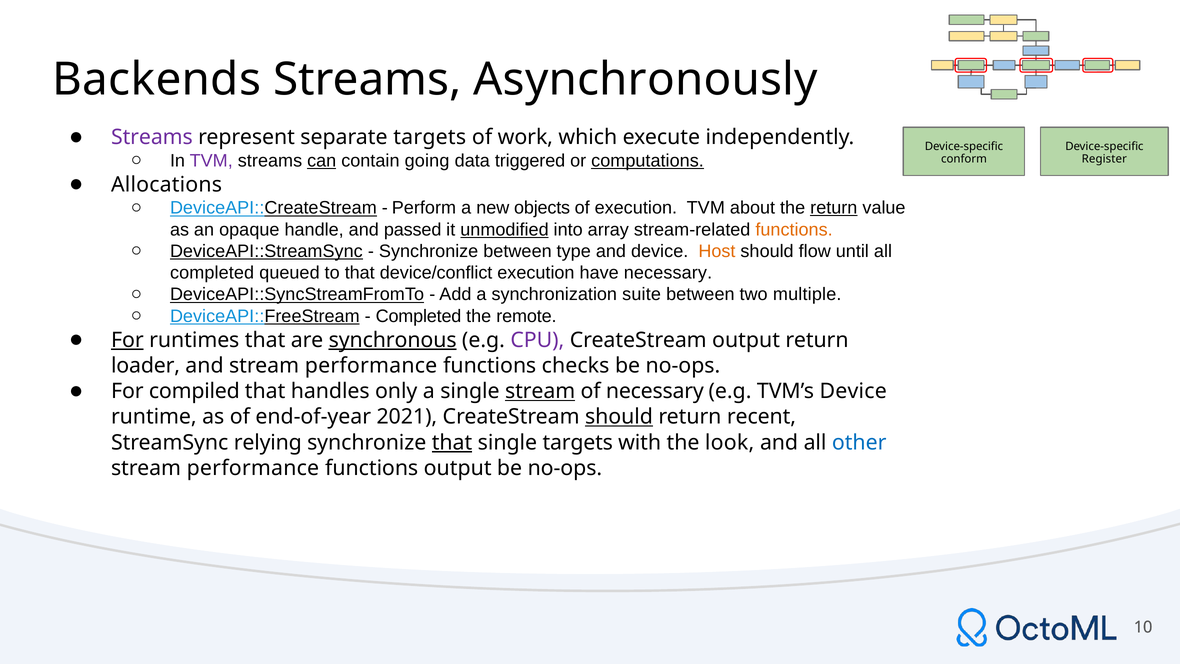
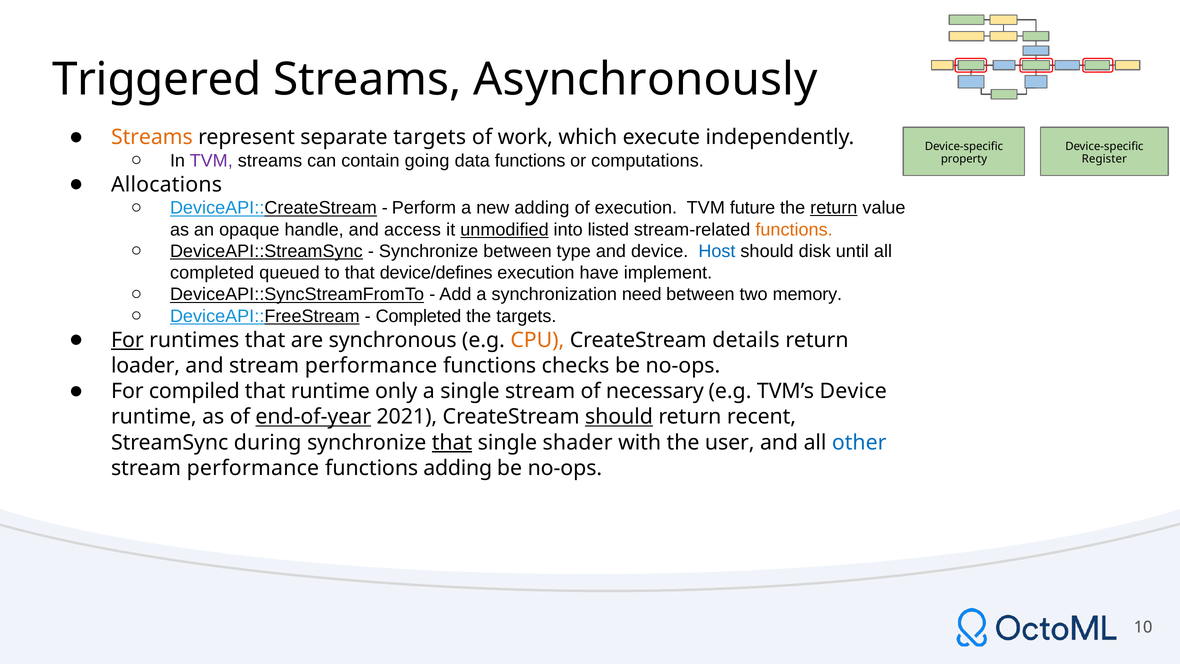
Backends: Backends -> Triggered
Streams at (152, 137) colour: purple -> orange
can underline: present -> none
data triggered: triggered -> functions
computations underline: present -> none
conform: conform -> property
new objects: objects -> adding
about: about -> future
passed: passed -> access
array: array -> listed
Host colour: orange -> blue
flow: flow -> disk
device/conflict: device/conflict -> device/defines
have necessary: necessary -> implement
suite: suite -> need
multiple: multiple -> memory
the remote: remote -> targets
synchronous underline: present -> none
CPU colour: purple -> orange
CreateStream output: output -> details
that handles: handles -> runtime
stream at (540, 391) underline: present -> none
end-of-year underline: none -> present
relying: relying -> during
single targets: targets -> shader
look: look -> user
functions output: output -> adding
